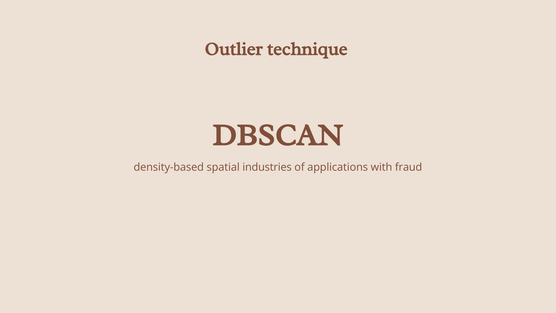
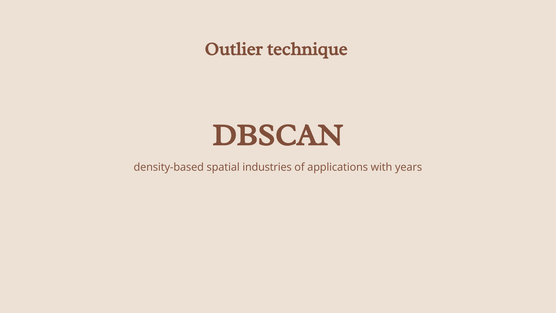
fraud: fraud -> years
